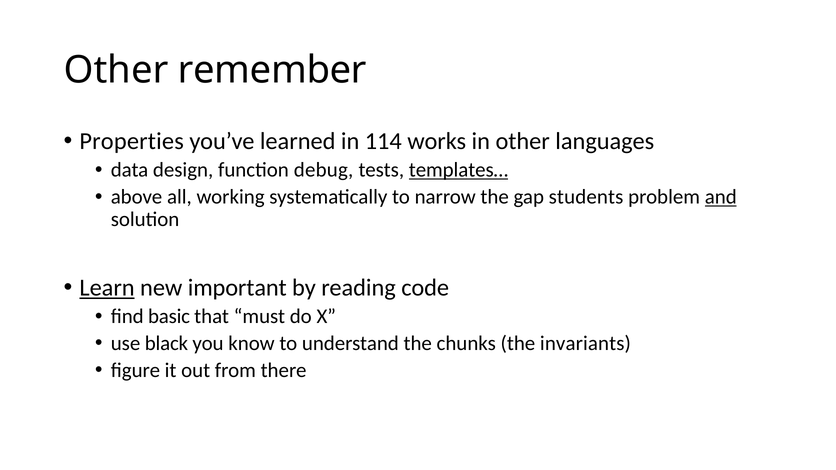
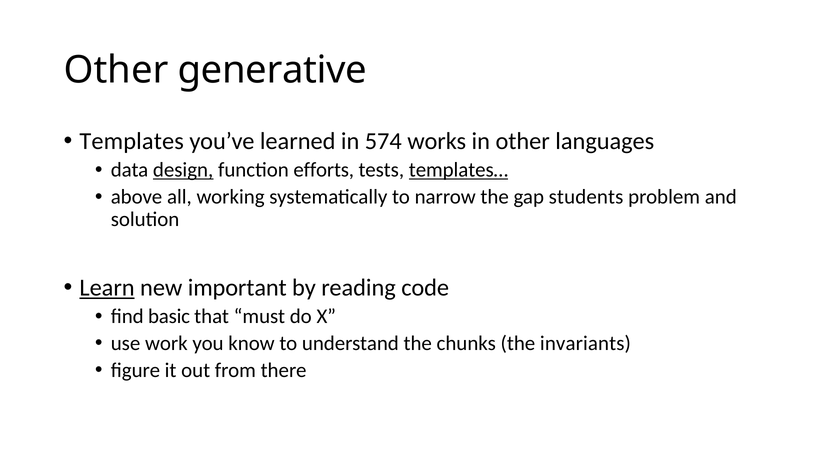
remember: remember -> generative
Properties: Properties -> Templates
114: 114 -> 574
design underline: none -> present
debug: debug -> efforts
and underline: present -> none
black: black -> work
